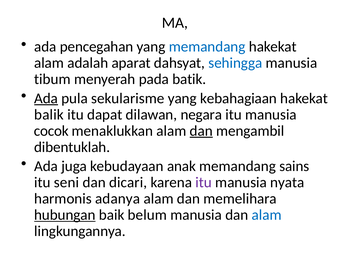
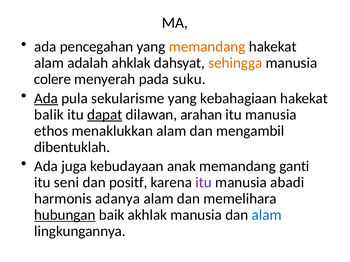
memandang at (207, 47) colour: blue -> orange
aparat: aparat -> ahklak
sehingga colour: blue -> orange
tibum: tibum -> colere
batik: batik -> suku
dapat underline: none -> present
negara: negara -> arahan
cocok: cocok -> ethos
dan at (201, 131) underline: present -> none
sains: sains -> ganti
dicari: dicari -> positf
nyata: nyata -> abadi
belum: belum -> akhlak
